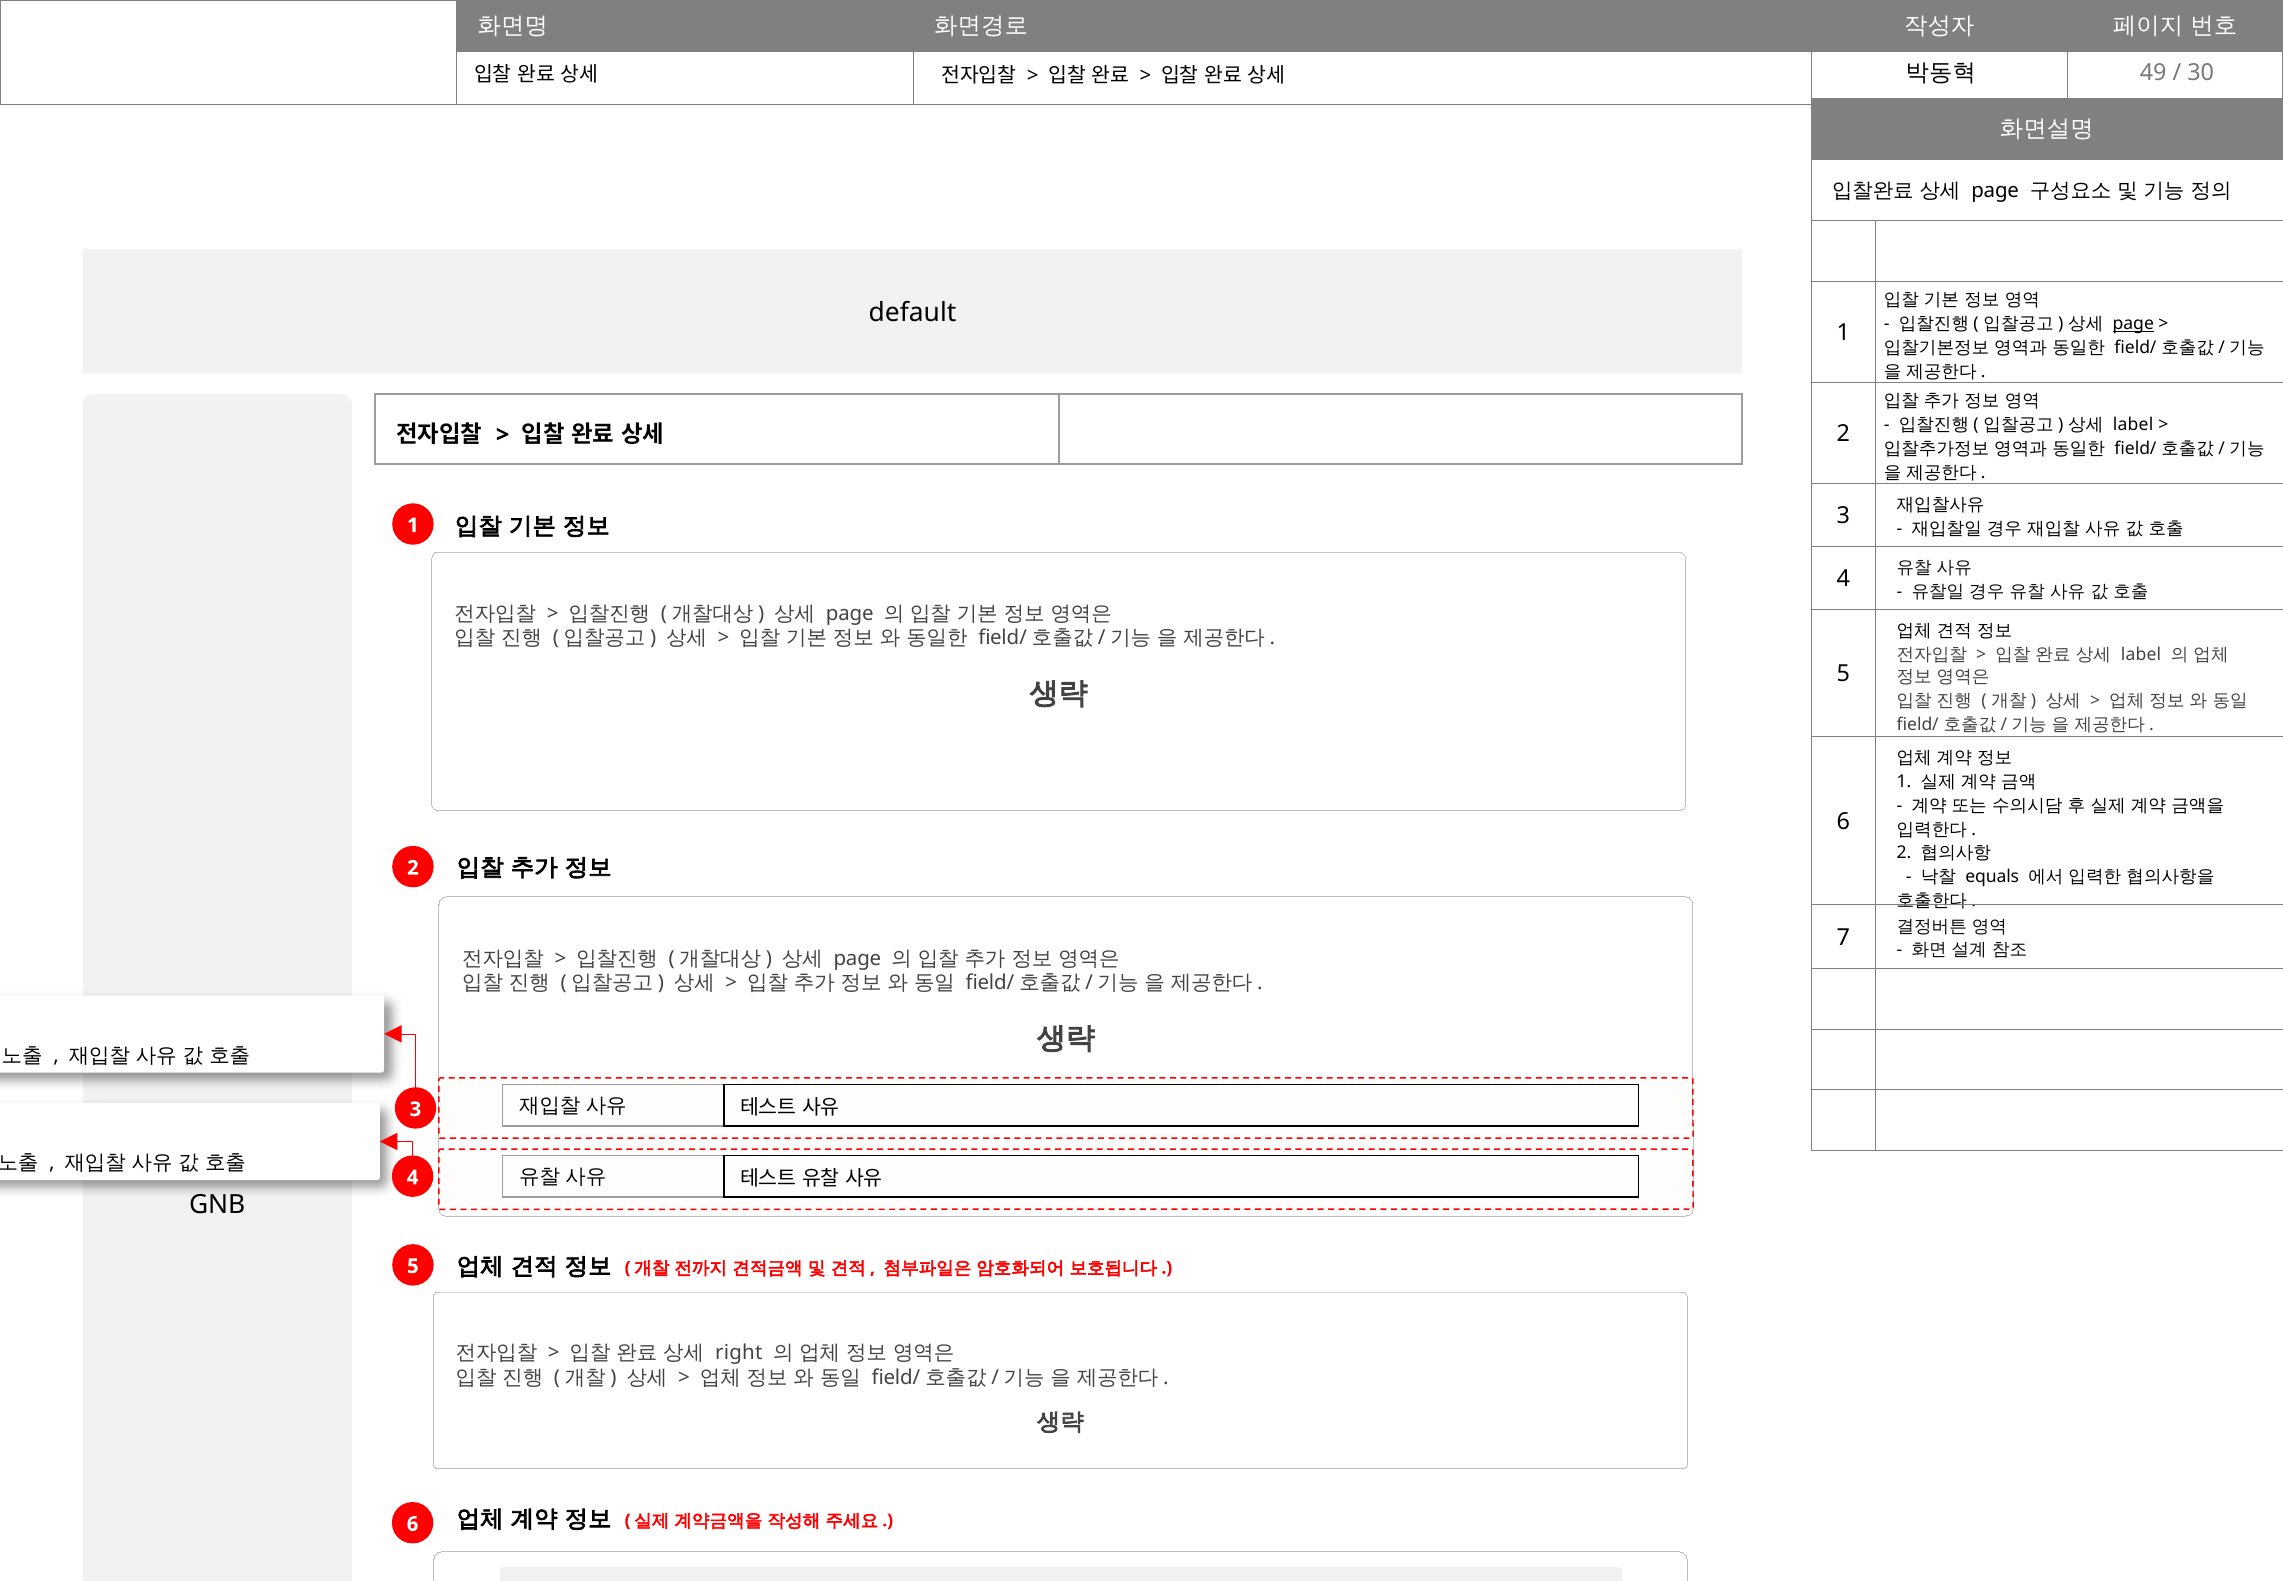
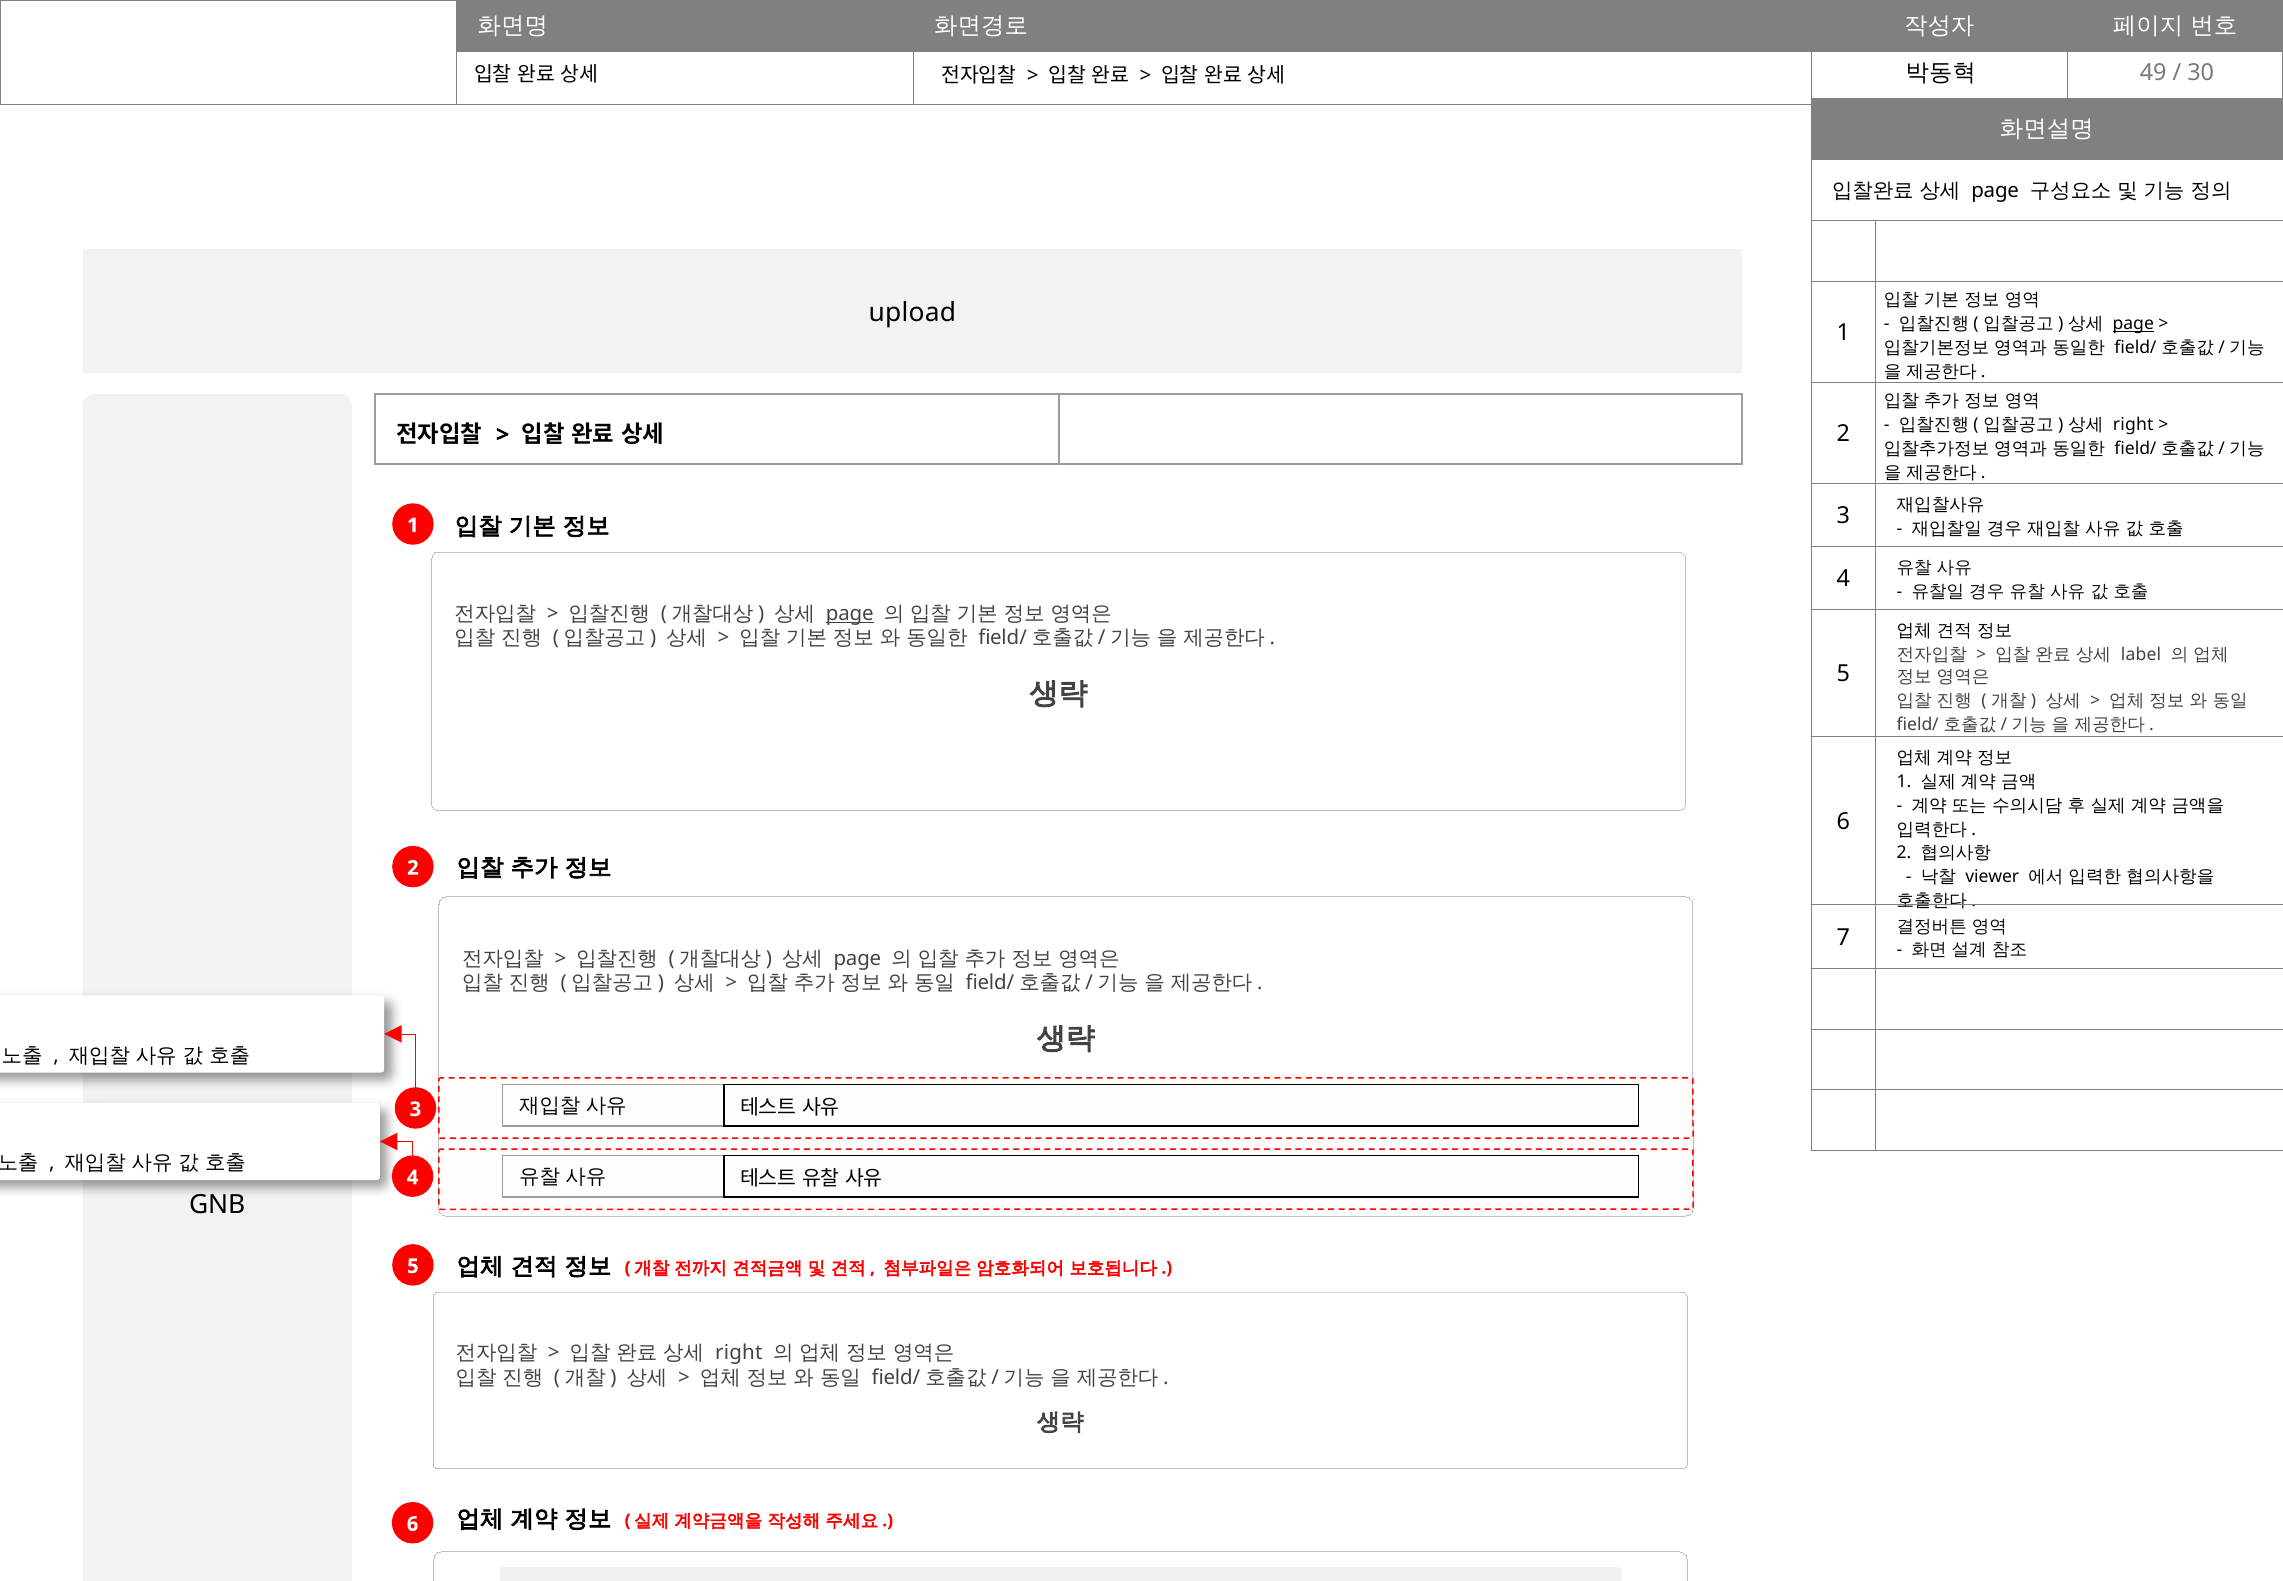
default: default -> upload
label at (2133, 425): label -> right
page at (850, 613) underline: none -> present
equals: equals -> viewer
